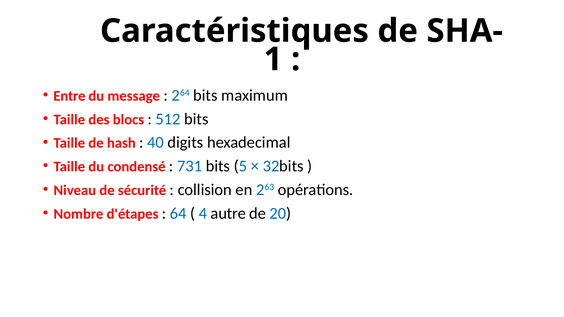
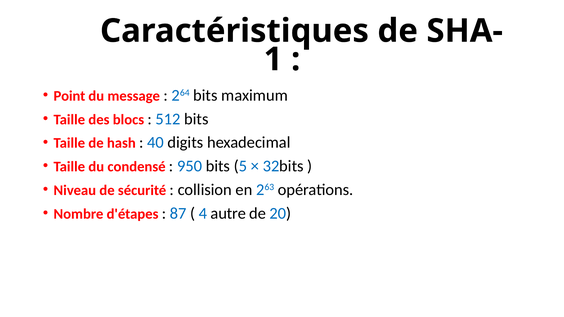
Entre: Entre -> Point
731: 731 -> 950
64: 64 -> 87
